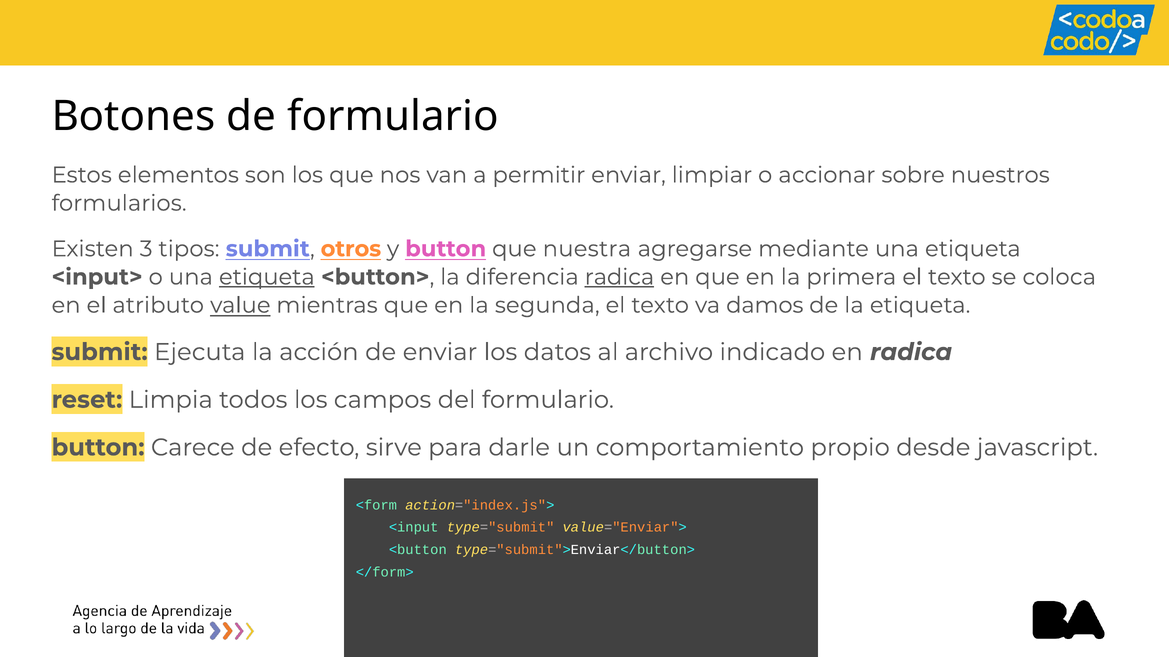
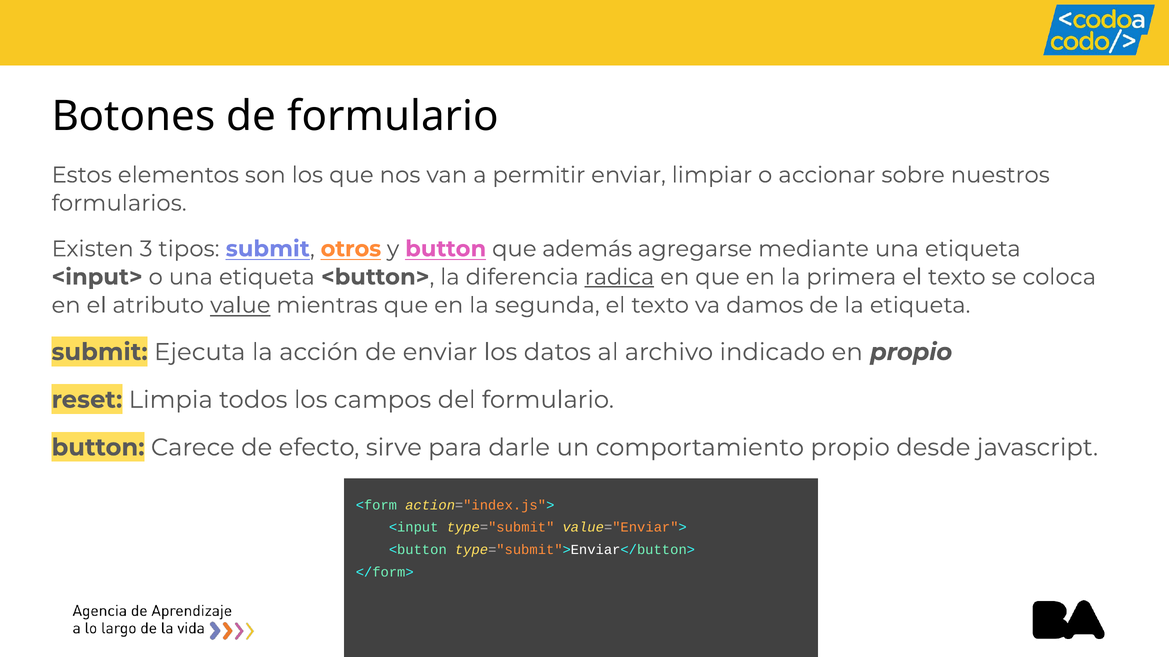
nuestra: nuestra -> además
etiqueta at (267, 277) underline: present -> none
en radica: radica -> propio
